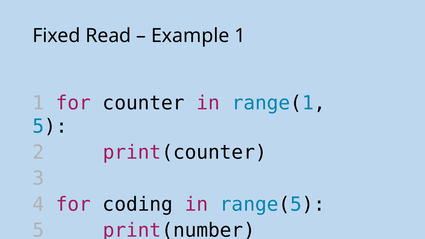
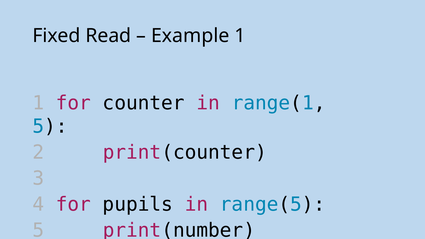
coding: coding -> pupils
